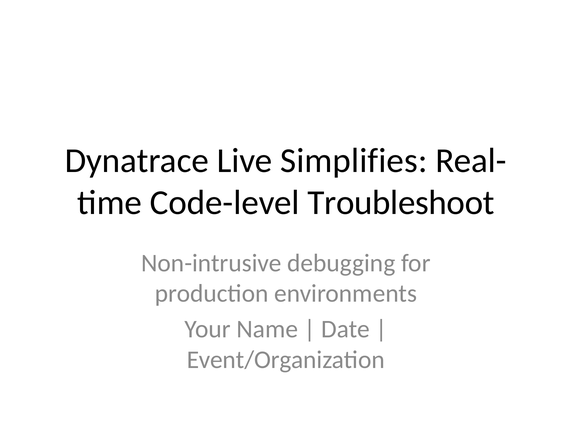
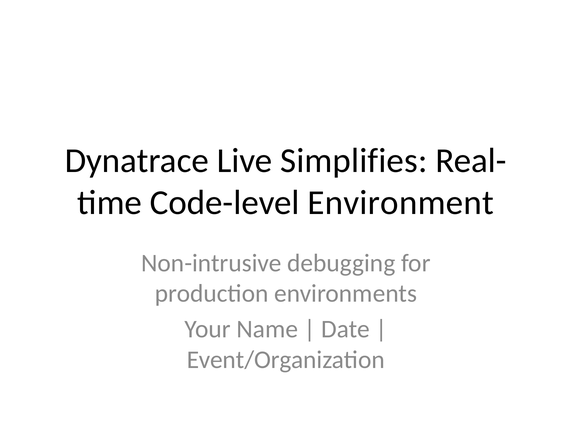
Troubleshoot: Troubleshoot -> Environment
